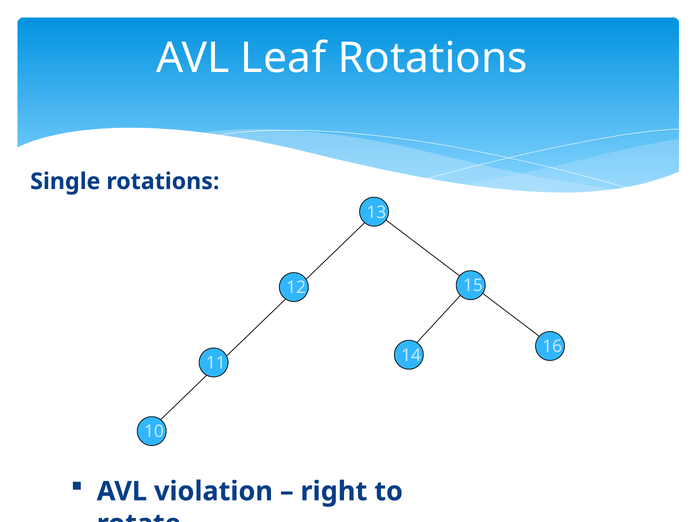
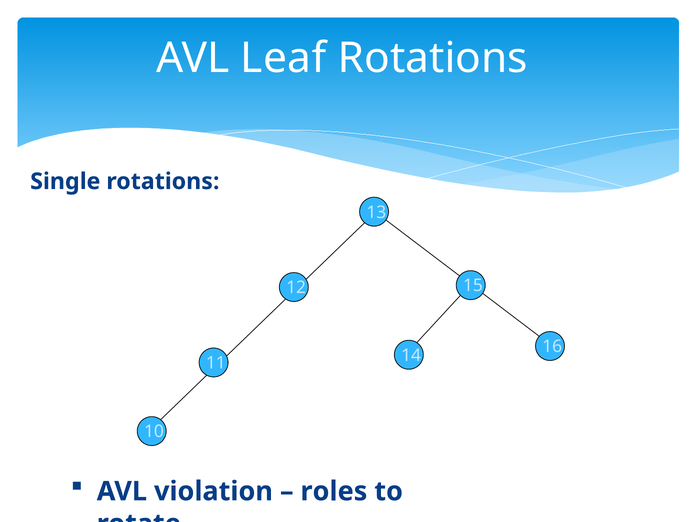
right: right -> roles
